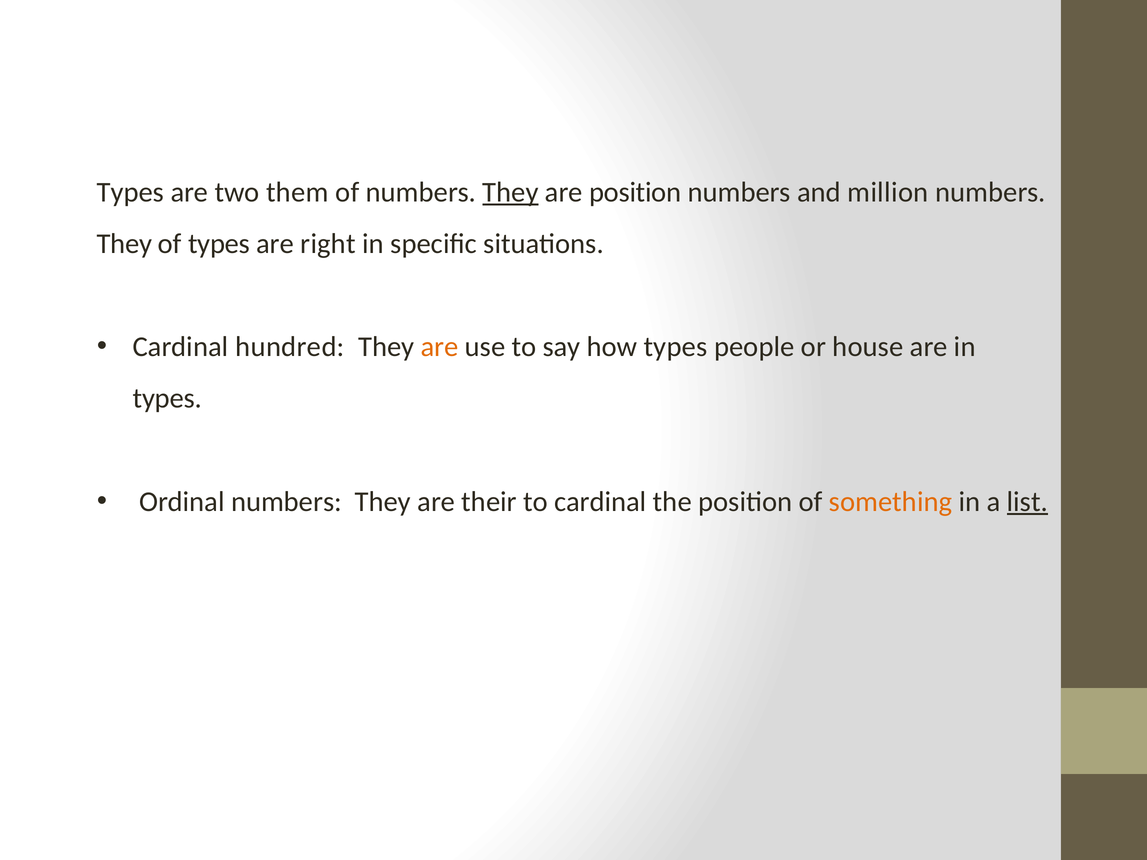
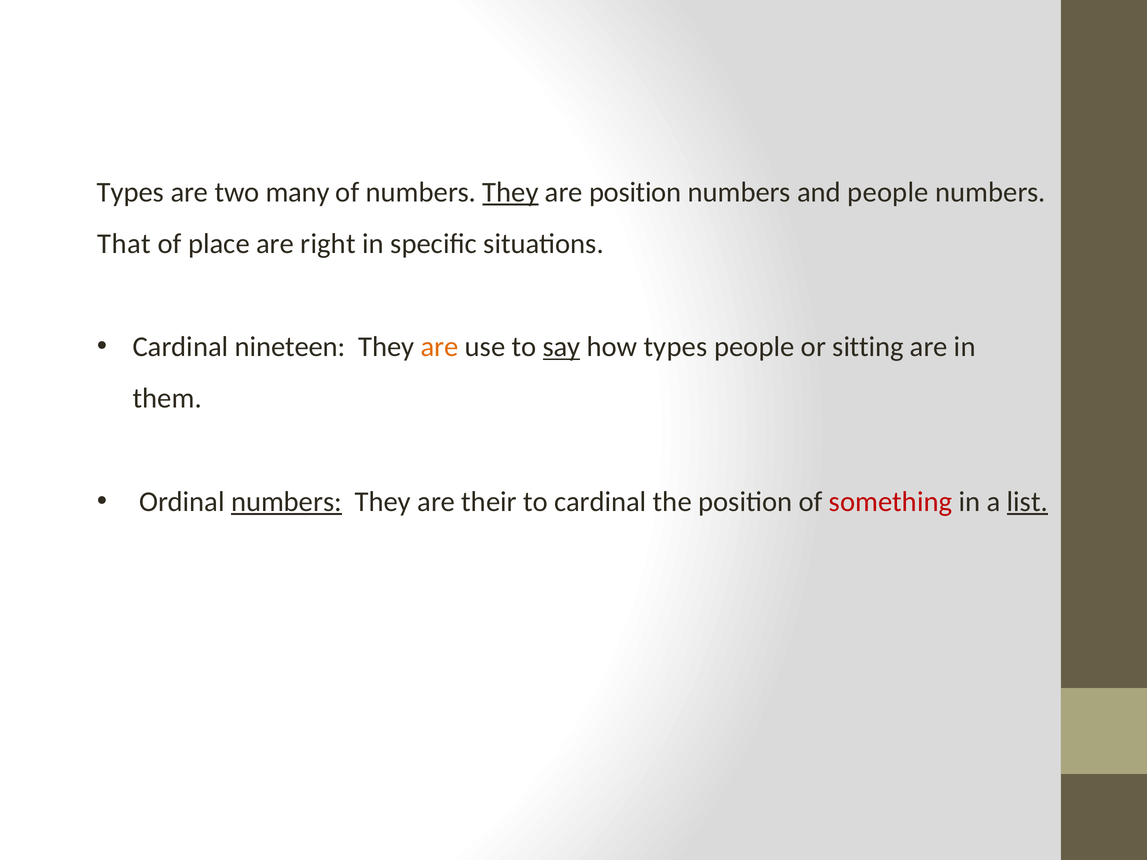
them: them -> many
and million: million -> people
They at (124, 244): They -> That
of types: types -> place
hundred: hundred -> nineteen
say underline: none -> present
house: house -> sitting
types at (167, 399): types -> them
numbers at (286, 502) underline: none -> present
something colour: orange -> red
